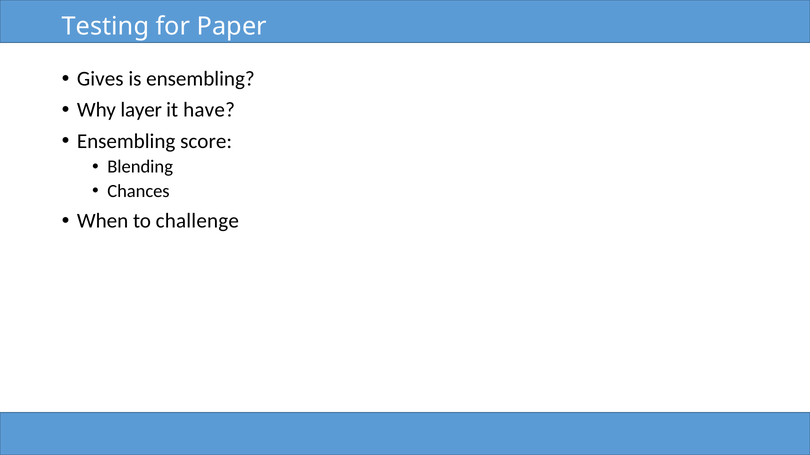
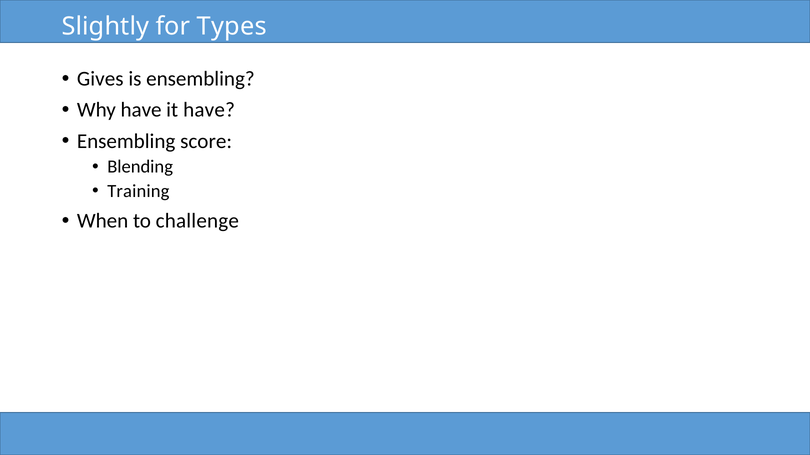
Testing: Testing -> Slightly
Paper: Paper -> Types
Why layer: layer -> have
Chances: Chances -> Training
